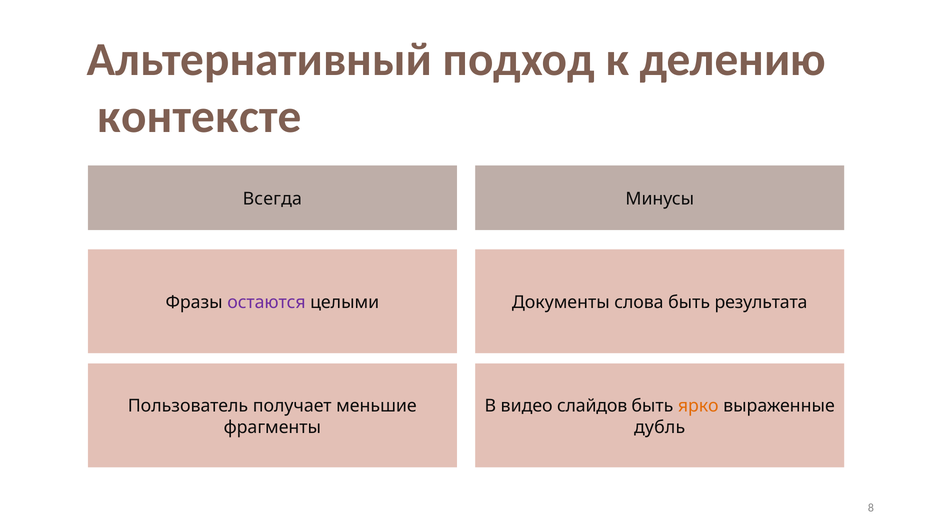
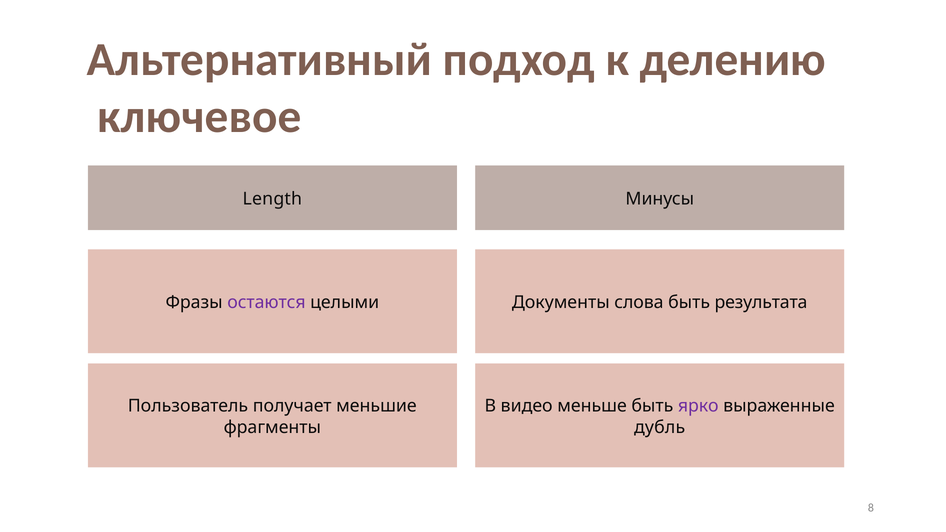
контексте: контексте -> ключевое
Всегда: Всегда -> Length
слайдов: слайдов -> меньше
ярко colour: orange -> purple
